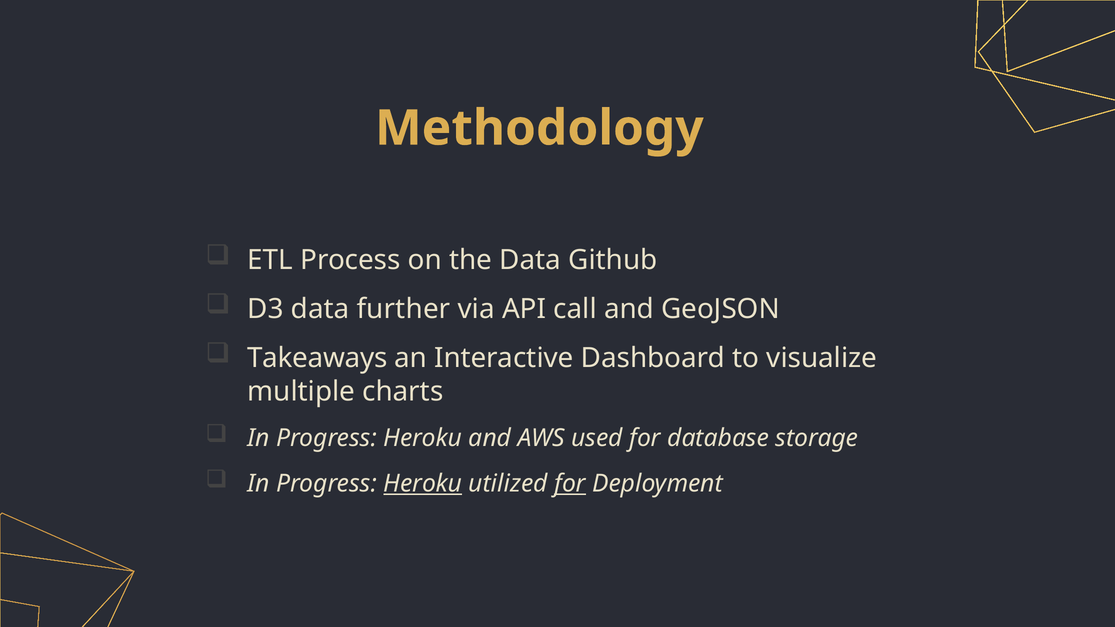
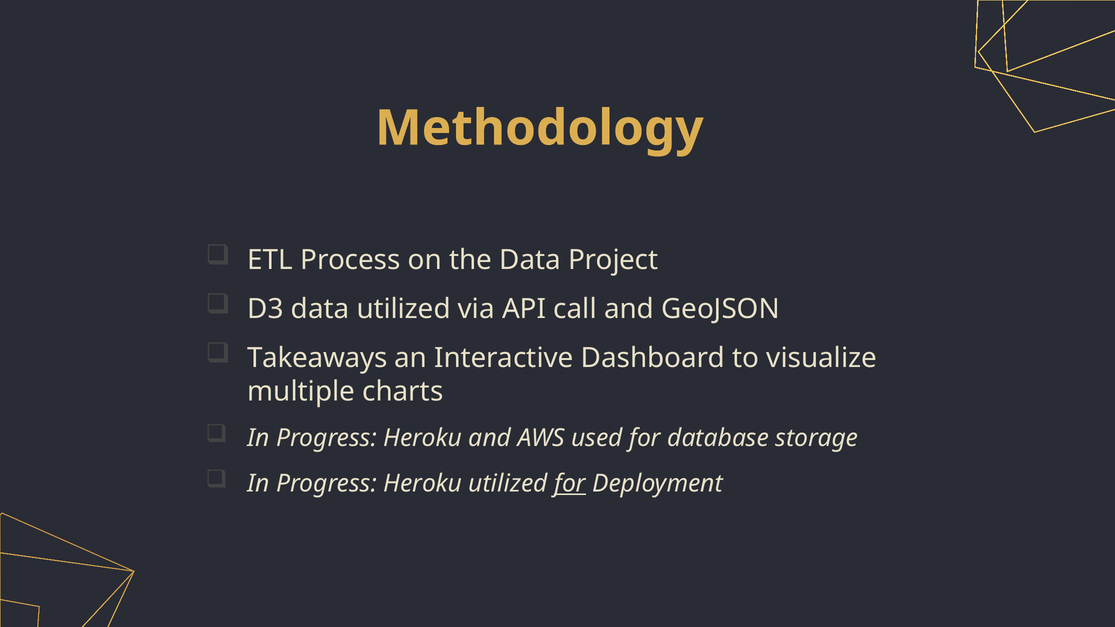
Github: Github -> Project
data further: further -> utilized
Heroku at (423, 484) underline: present -> none
